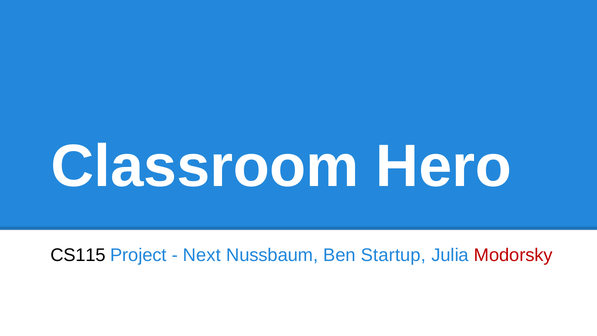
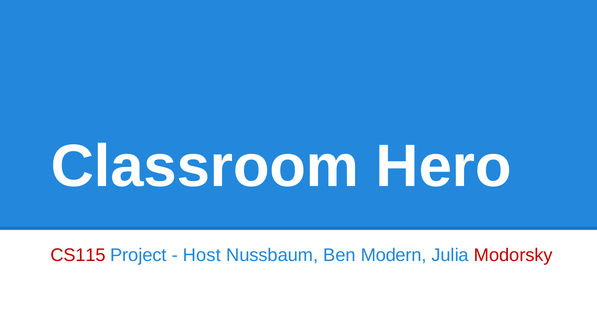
CS115 colour: black -> red
Next: Next -> Host
Startup: Startup -> Modern
